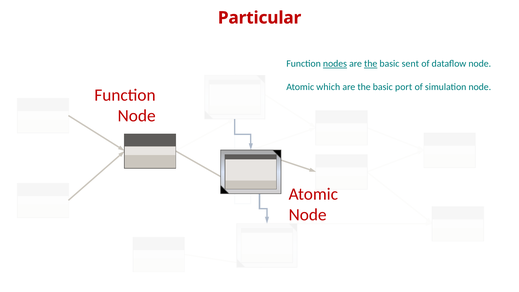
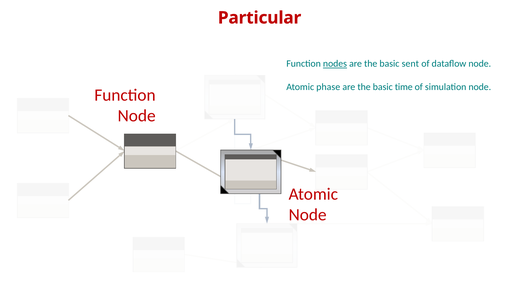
the at (371, 64) underline: present -> none
which: which -> phase
port: port -> time
